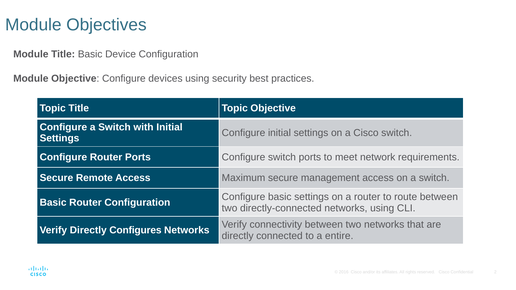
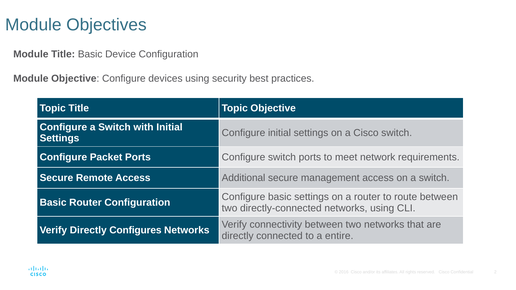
Configure Router: Router -> Packet
Maximum: Maximum -> Additional
